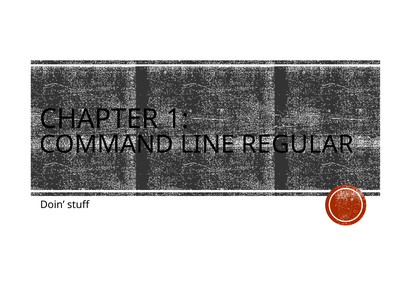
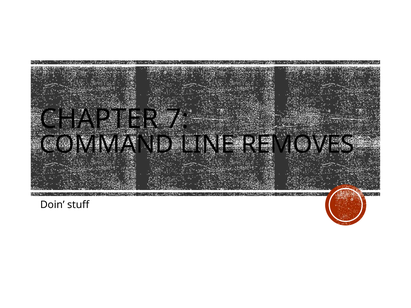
1: 1 -> 7
REGULAR: REGULAR -> REMOVES
